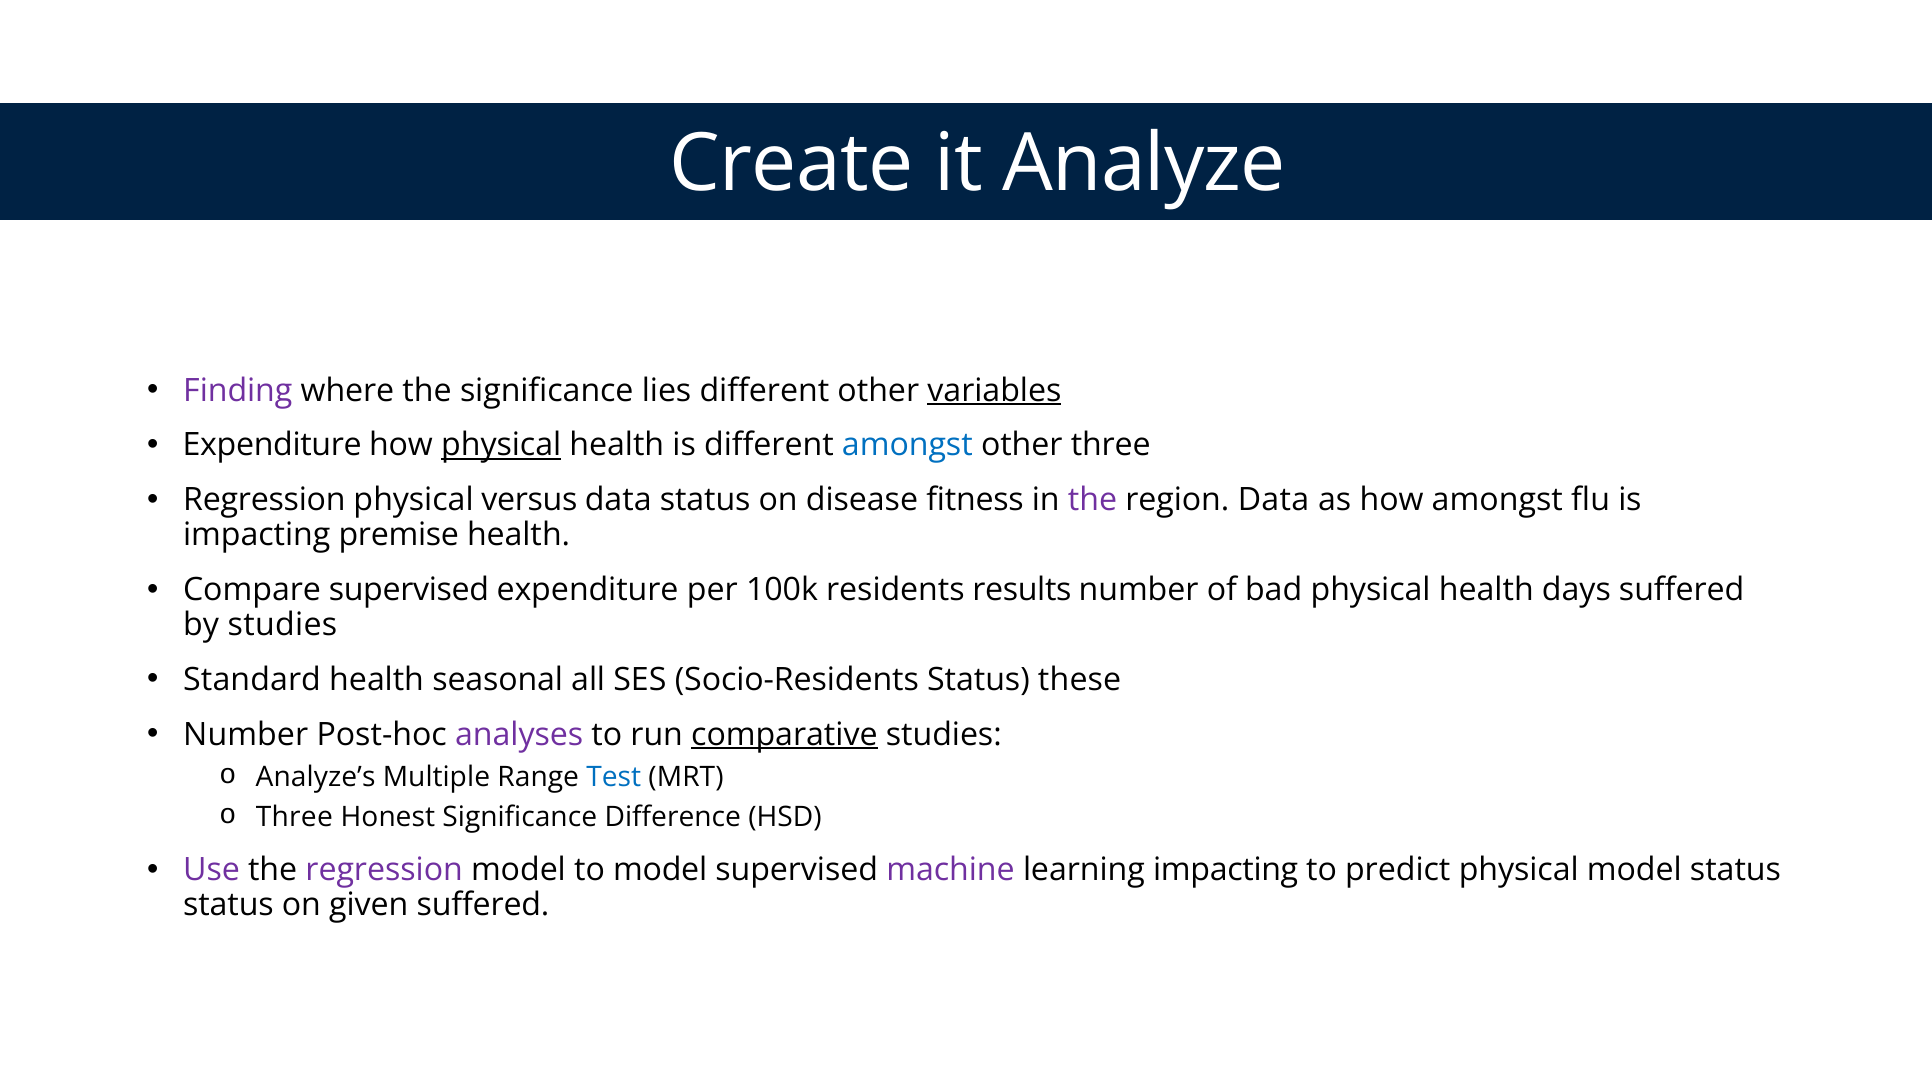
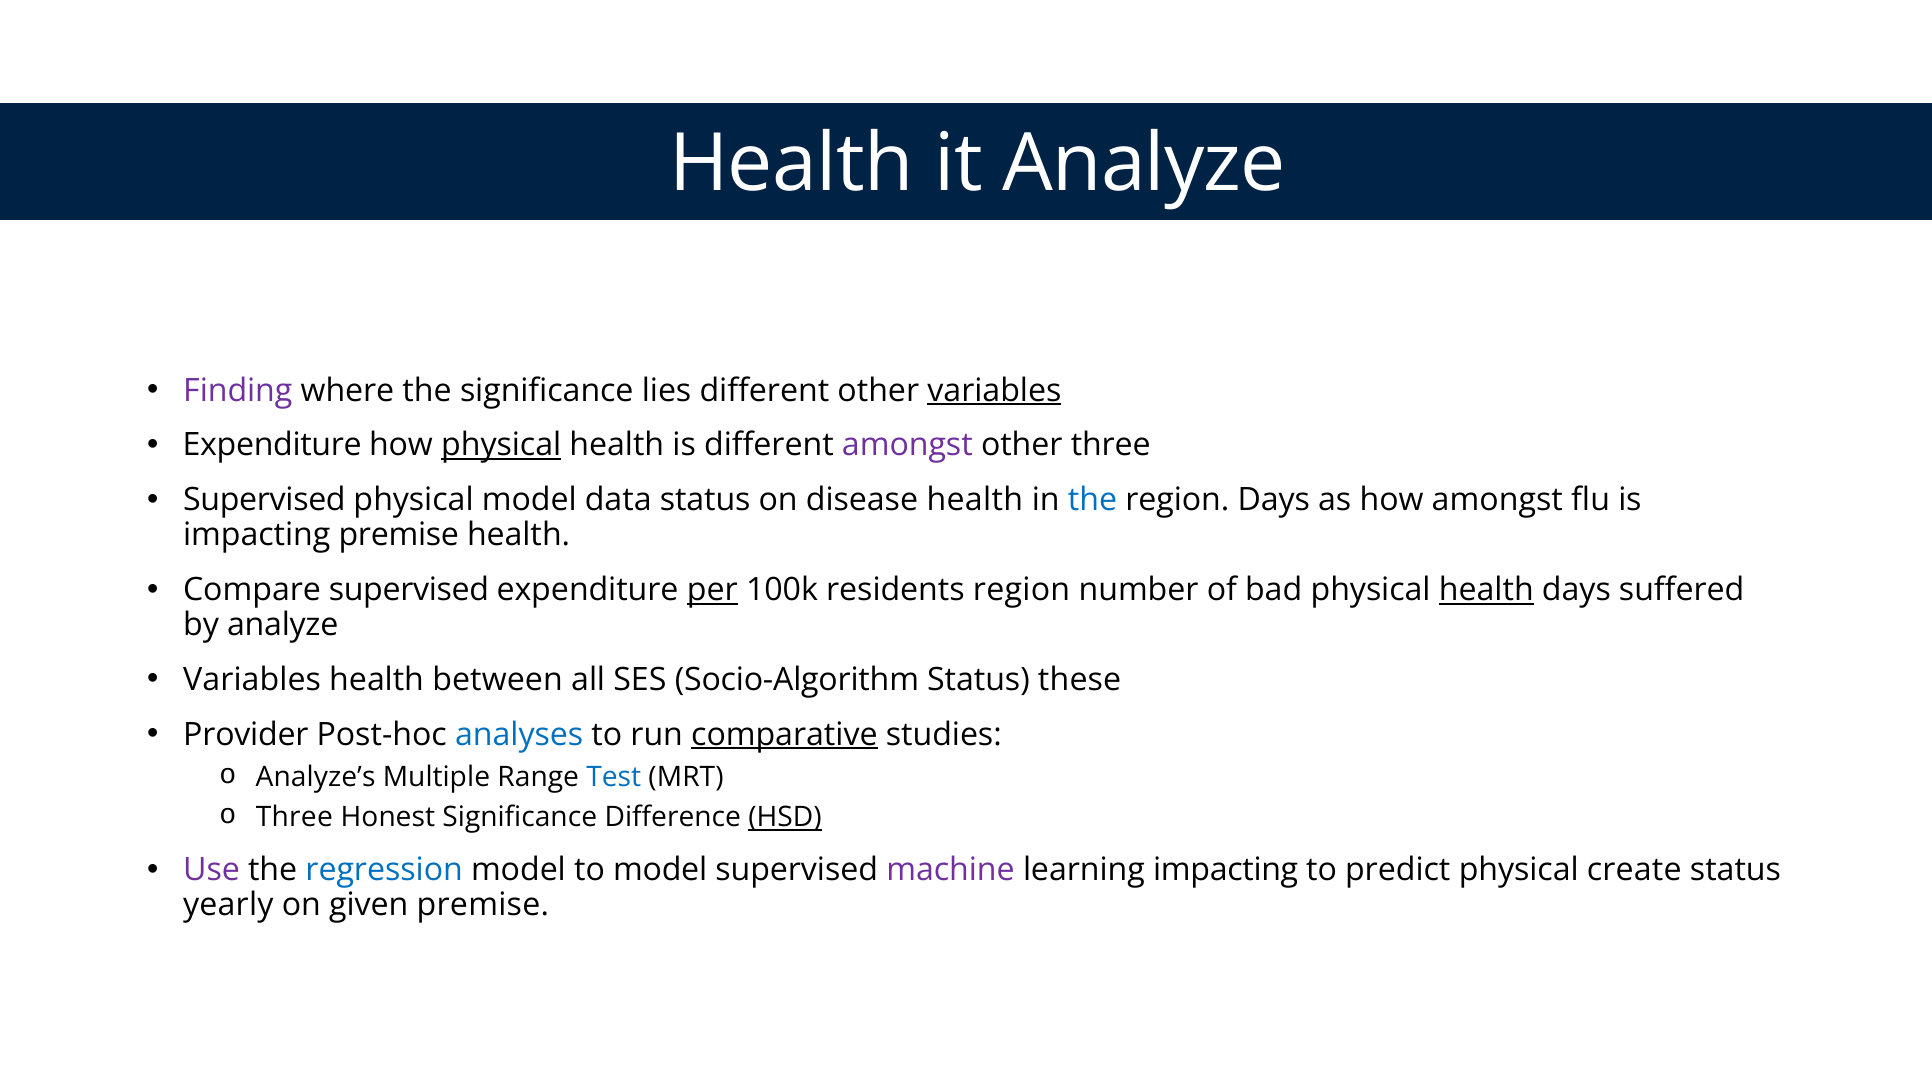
Create at (791, 164): Create -> Health
amongst at (907, 445) colour: blue -> purple
Regression at (264, 500): Regression -> Supervised
physical versus: versus -> model
disease fitness: fitness -> health
the at (1093, 500) colour: purple -> blue
region Data: Data -> Days
per underline: none -> present
residents results: results -> region
health at (1486, 590) underline: none -> present
by studies: studies -> analyze
Standard at (252, 679): Standard -> Variables
seasonal: seasonal -> between
Socio-Residents: Socio-Residents -> Socio-Algorithm
Number at (246, 734): Number -> Provider
analyses colour: purple -> blue
HSD underline: none -> present
regression at (384, 870) colour: purple -> blue
physical model: model -> create
status at (228, 905): status -> yearly
given suffered: suffered -> premise
